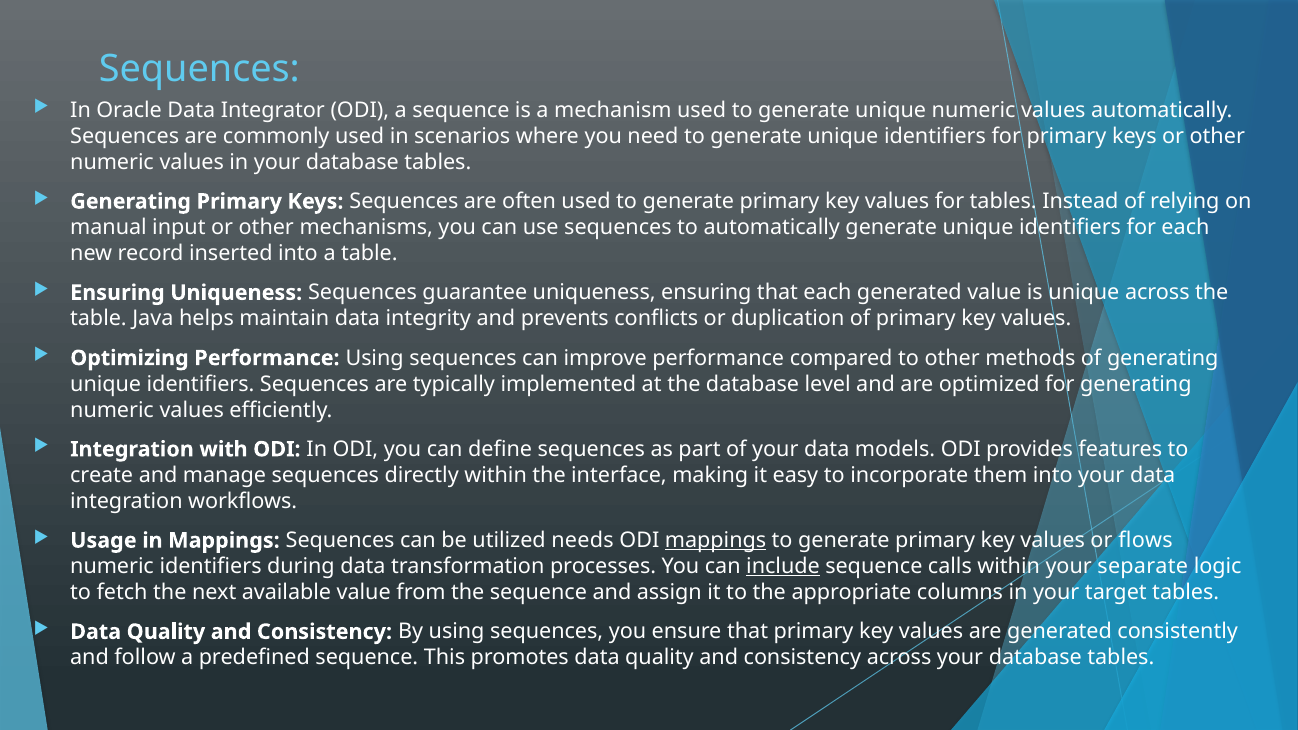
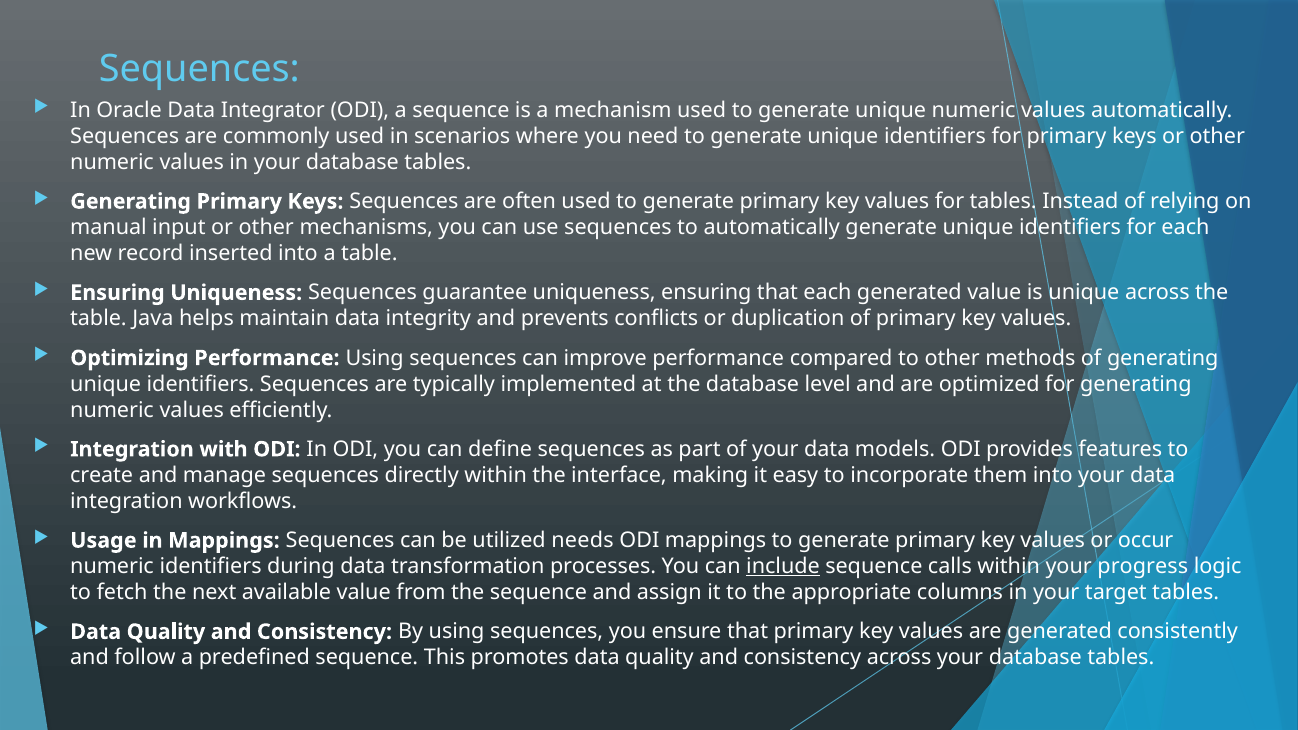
mappings at (716, 541) underline: present -> none
flows: flows -> occur
separate: separate -> progress
